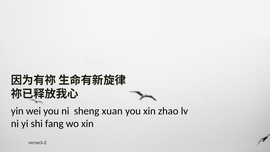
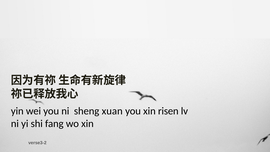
zhao: zhao -> risen
